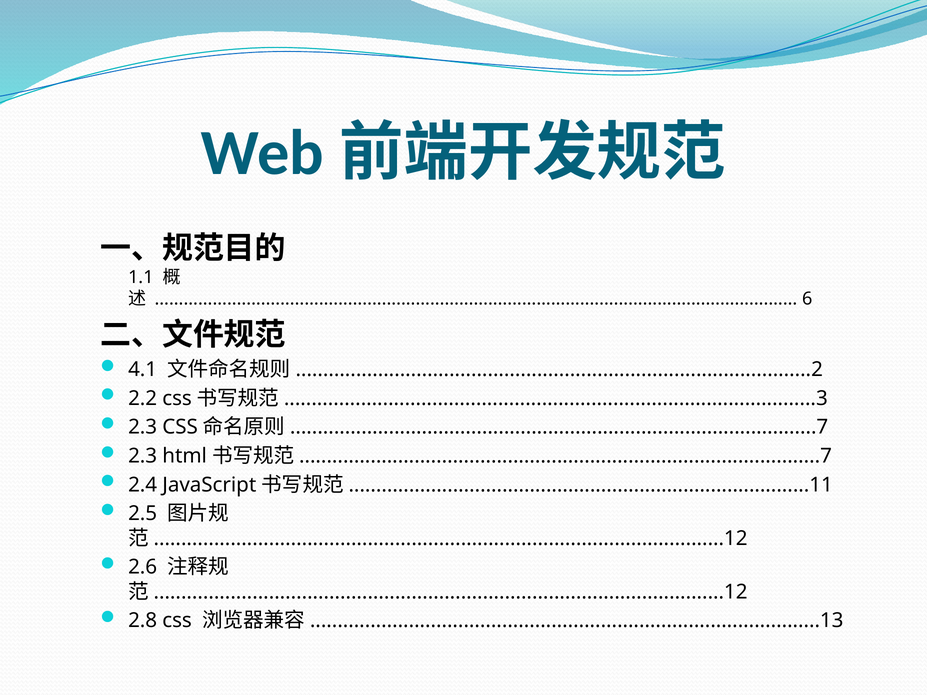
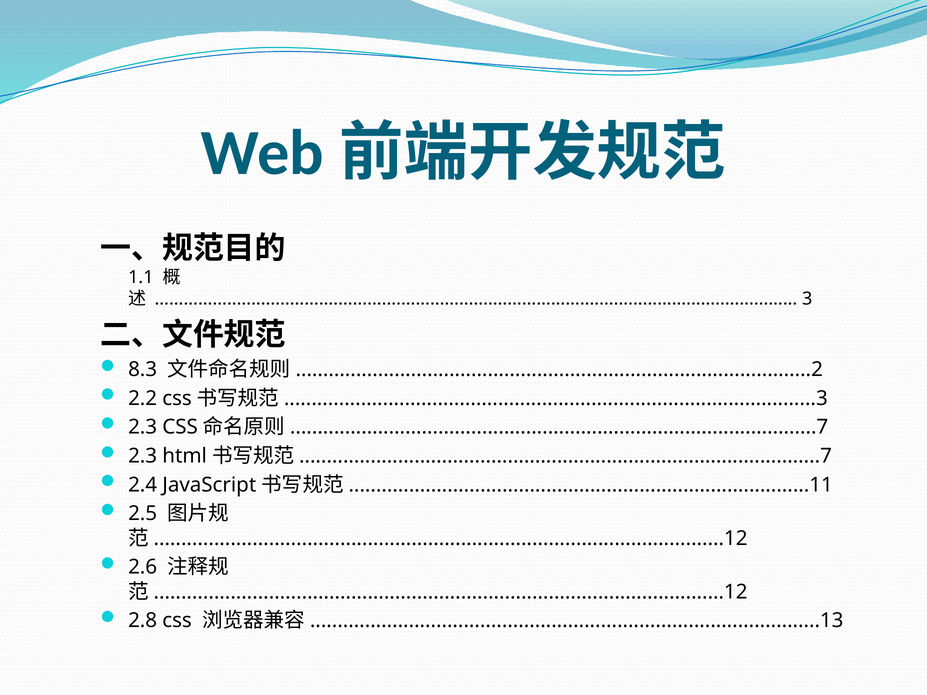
6: 6 -> 3
4.1: 4.1 -> 8.3
